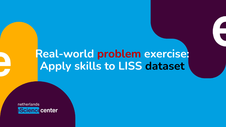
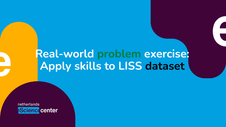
problem colour: red -> green
